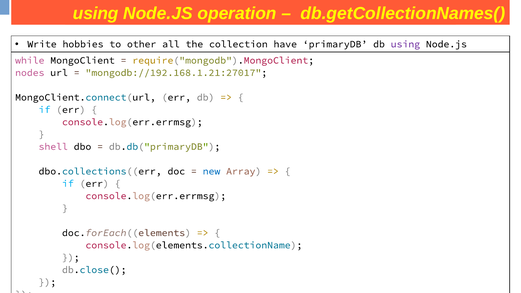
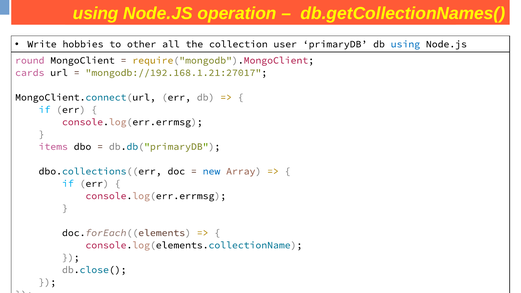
have: have -> user
using at (405, 44) colour: purple -> blue
while: while -> round
nodes: nodes -> cards
shell: shell -> items
